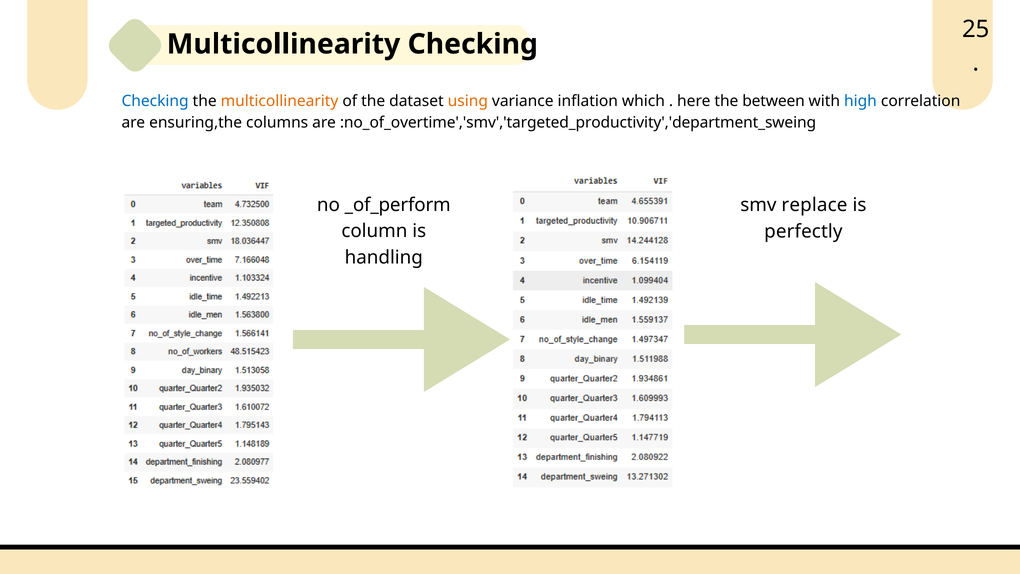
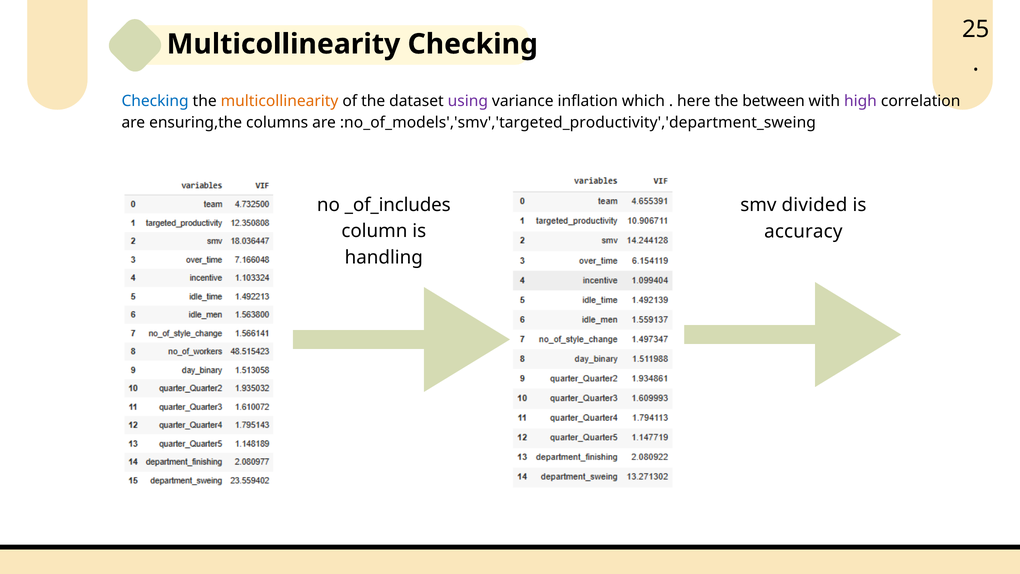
using colour: orange -> purple
high colour: blue -> purple
:no_of_overtime','smv','targeted_productivity','department_sweing: :no_of_overtime','smv','targeted_productivity','department_sweing -> :no_of_models','smv','targeted_productivity','department_sweing
_of_perform: _of_perform -> _of_includes
replace: replace -> divided
perfectly: perfectly -> accuracy
